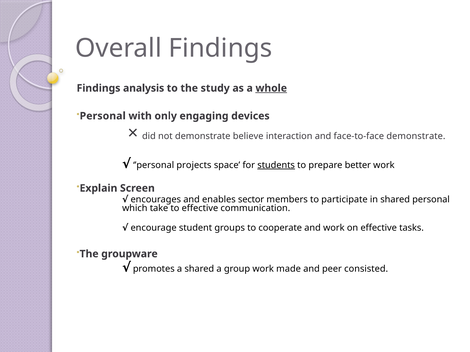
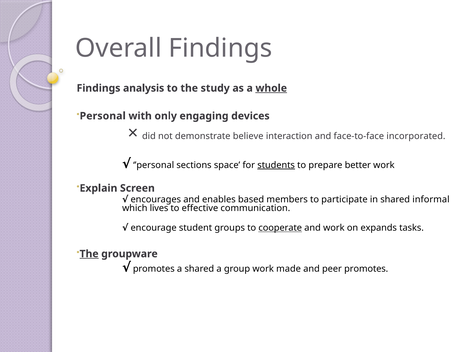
face-to-face demonstrate: demonstrate -> incorporated
projects: projects -> sections
sector: sector -> based
shared personal: personal -> informal
take: take -> lives
cooperate underline: none -> present
on effective: effective -> expands
The at (89, 254) underline: none -> present
peer consisted: consisted -> promotes
